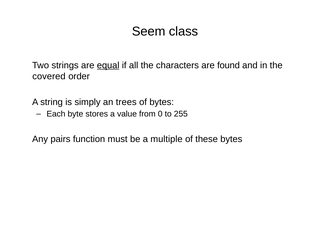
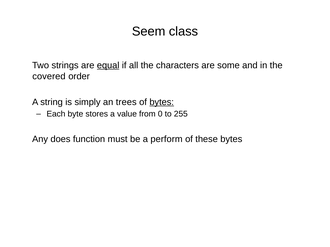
found: found -> some
bytes at (162, 102) underline: none -> present
pairs: pairs -> does
multiple: multiple -> perform
